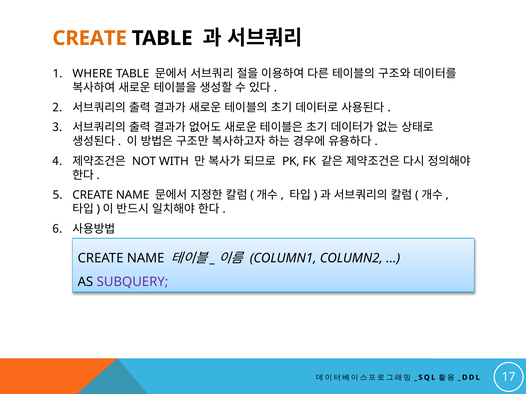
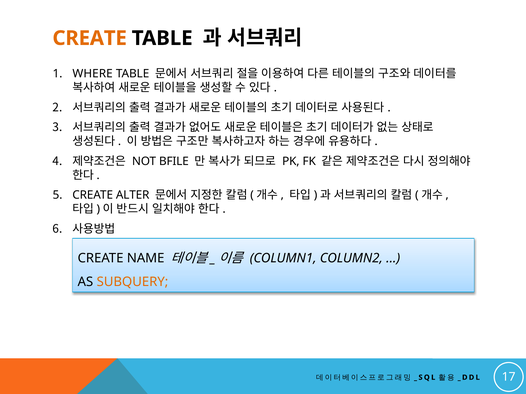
WITH: WITH -> BFILE
NAME at (133, 195): NAME -> ALTER
SUBQUERY colour: purple -> orange
